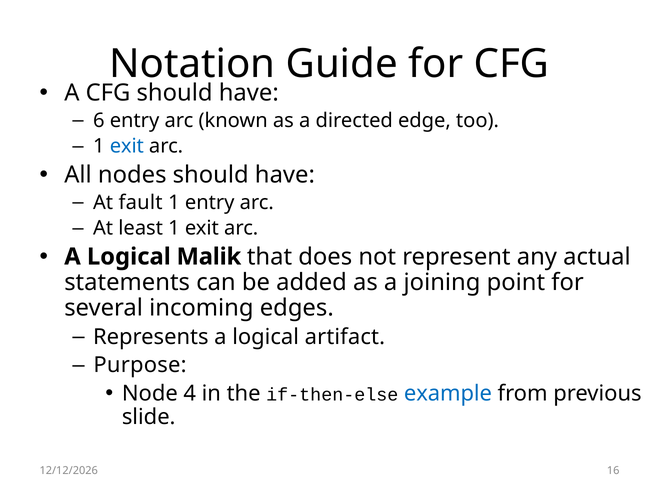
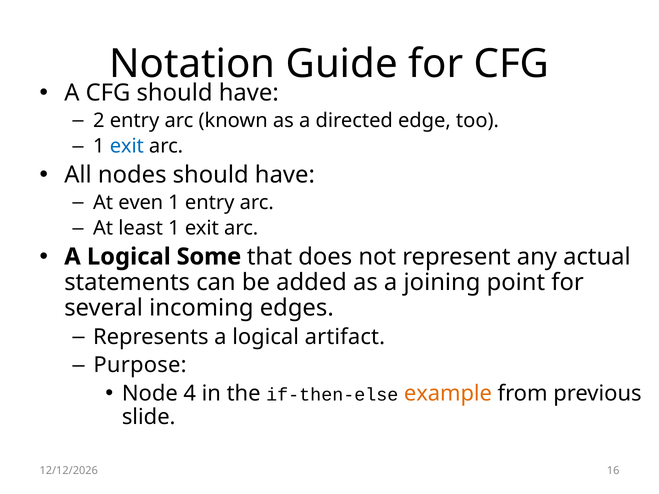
6: 6 -> 2
fault: fault -> even
Malik: Malik -> Some
example colour: blue -> orange
